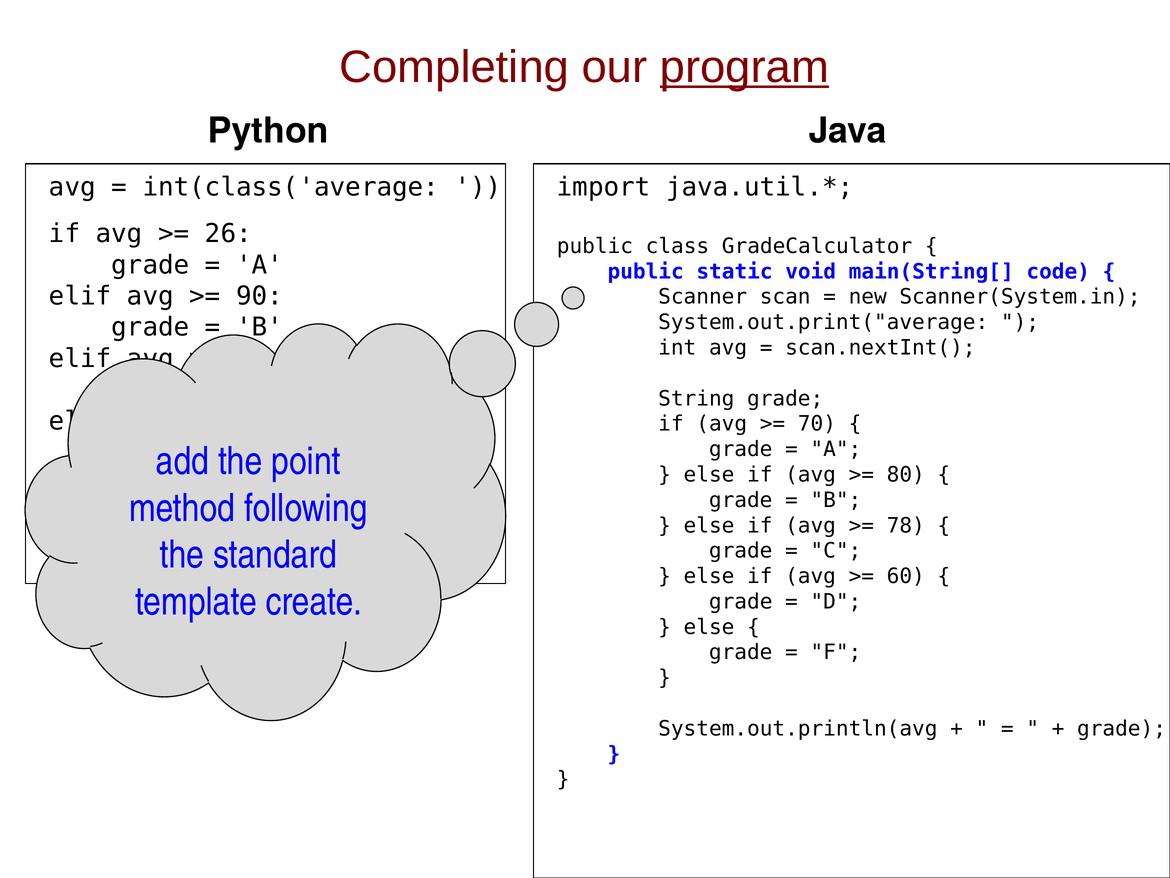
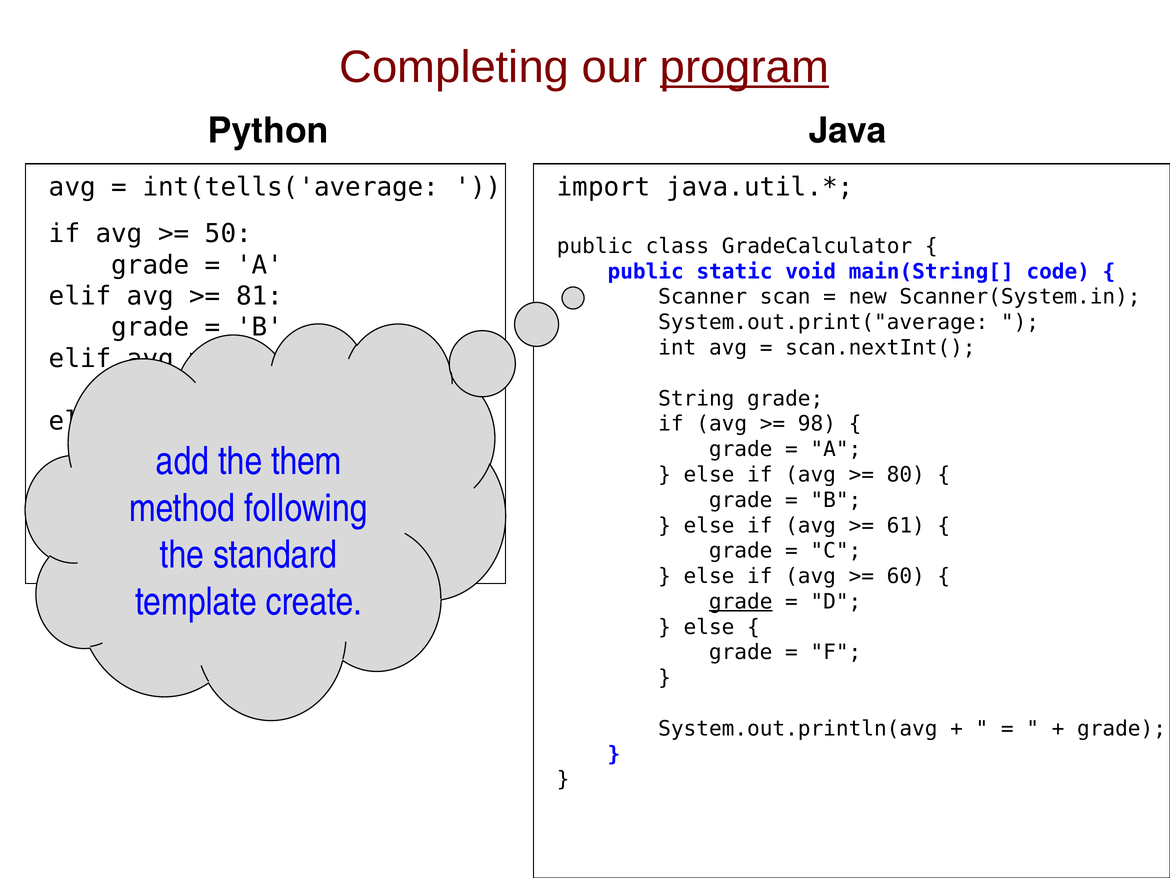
int(class('average: int(class('average -> int(tells('average
26: 26 -> 50
90: 90 -> 81
70 at (817, 424): 70 -> 98
point: point -> them
78: 78 -> 61
grade at (741, 601) underline: none -> present
